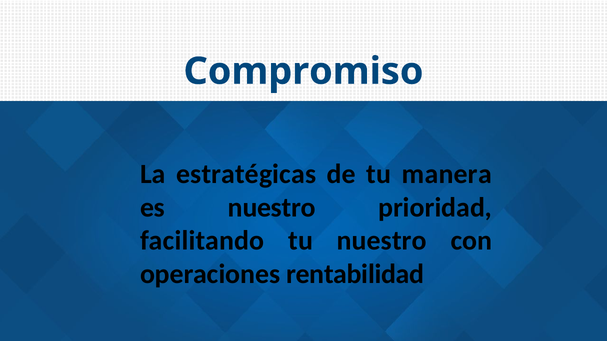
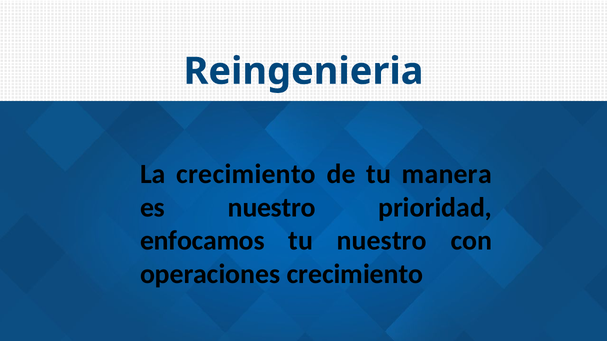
Compromiso: Compromiso -> Reingenieria
La estratégicas: estratégicas -> crecimiento
facilitando: facilitando -> enfocamos
operaciones rentabilidad: rentabilidad -> crecimiento
